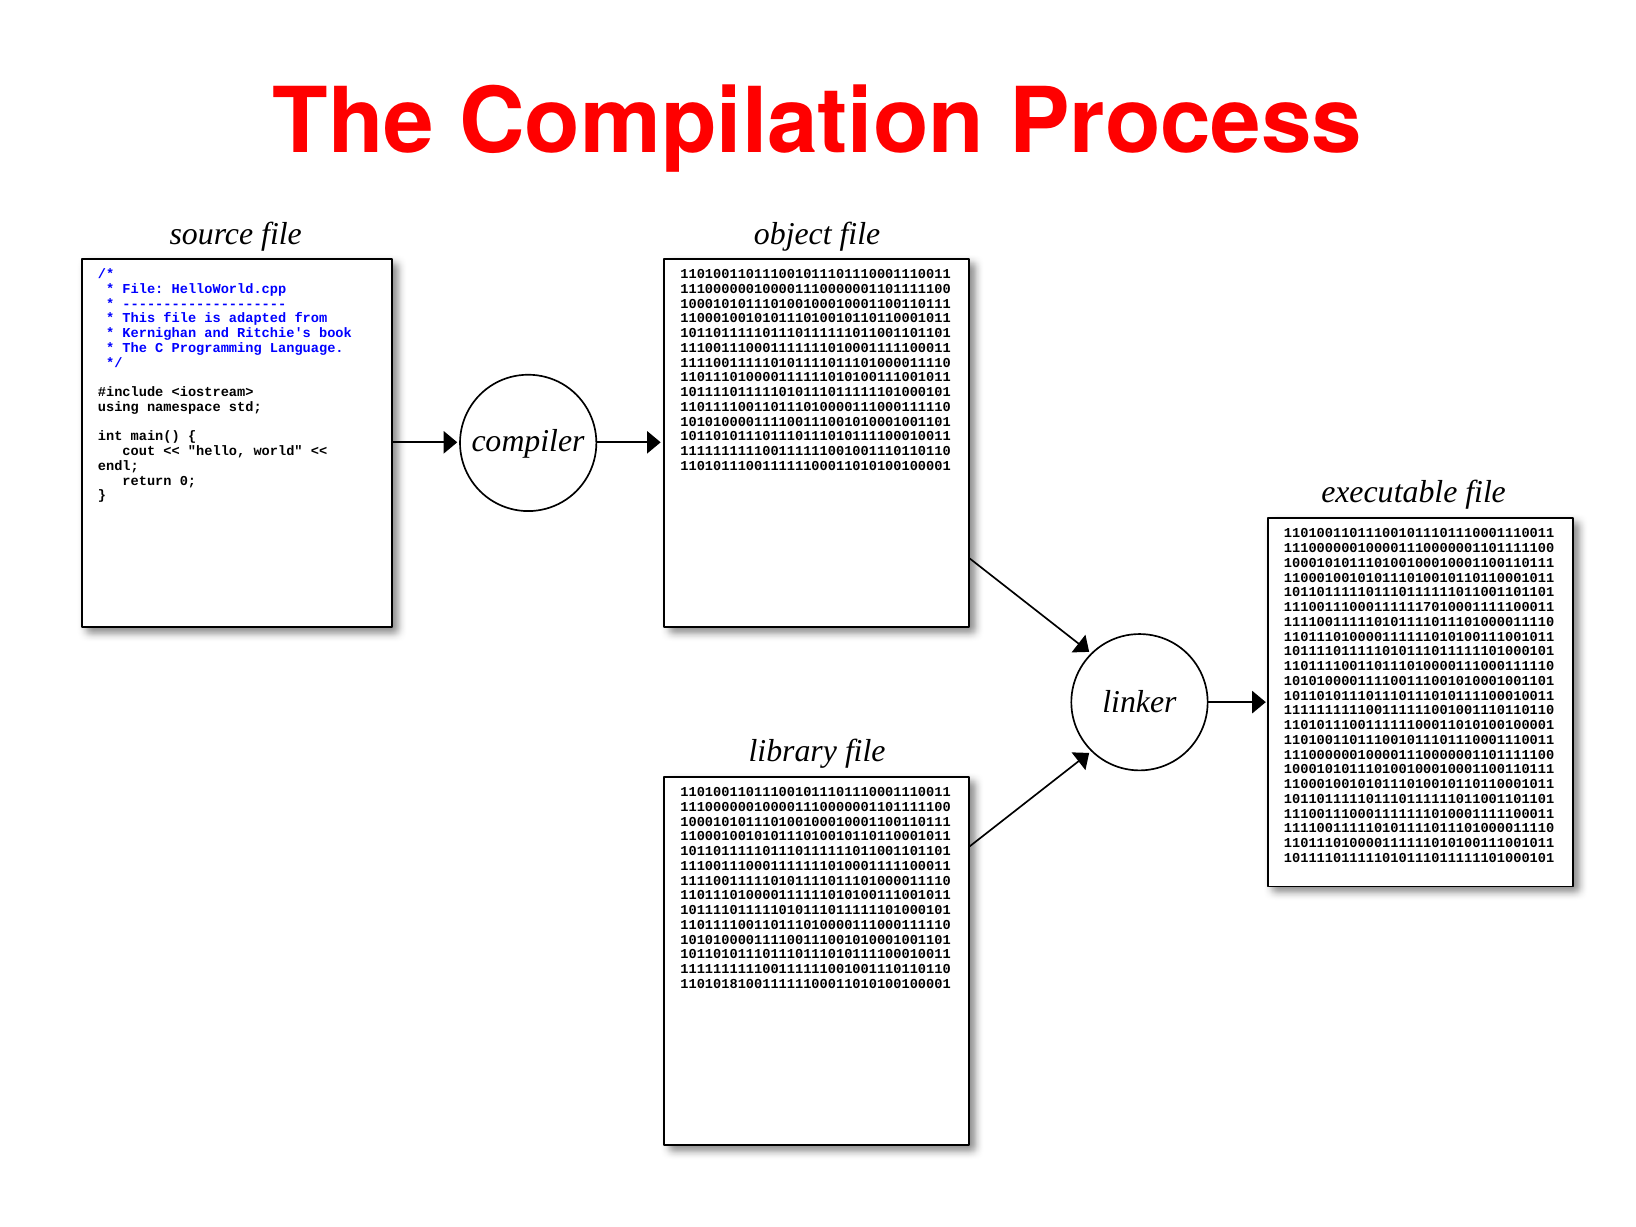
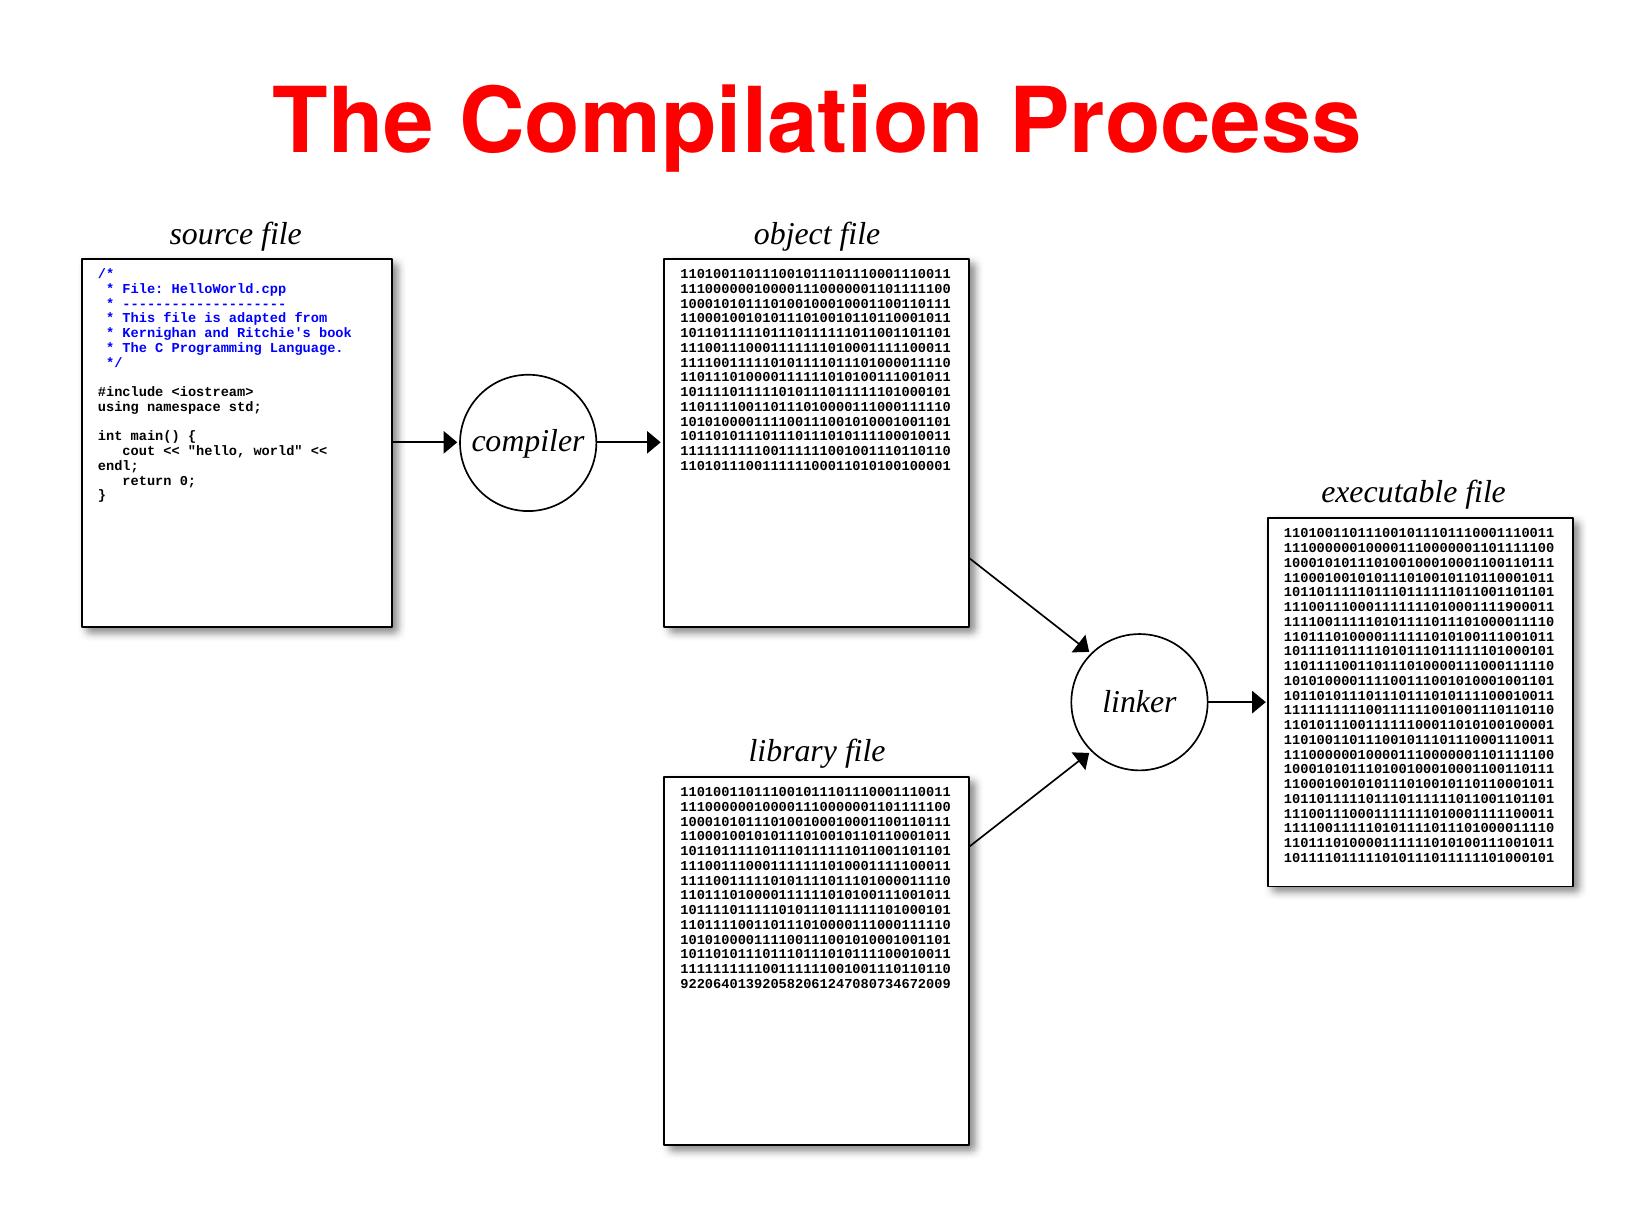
111001110001111117010001111100011: 111001110001111117010001111100011 -> 111001110001111111010001111900011
110101810011111100011010100100001: 110101810011111100011010100100001 -> 922064013920582061247080734672009
